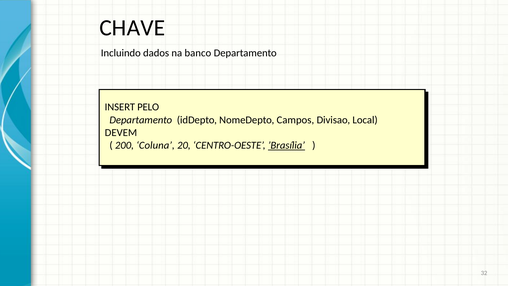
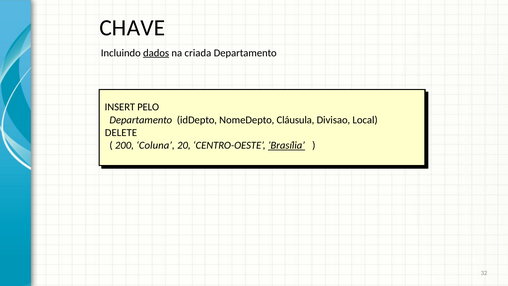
dados underline: none -> present
banco: banco -> criada
Campos: Campos -> Cláusula
DEVEM: DEVEM -> DELETE
